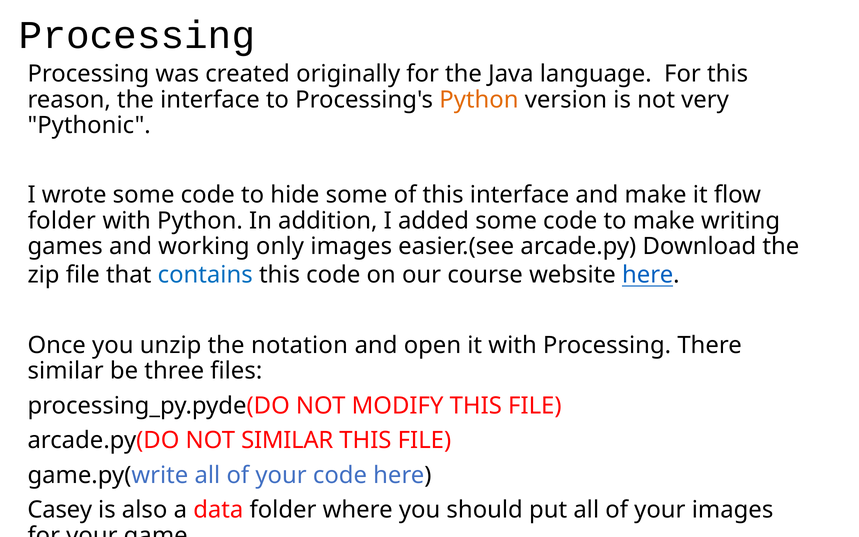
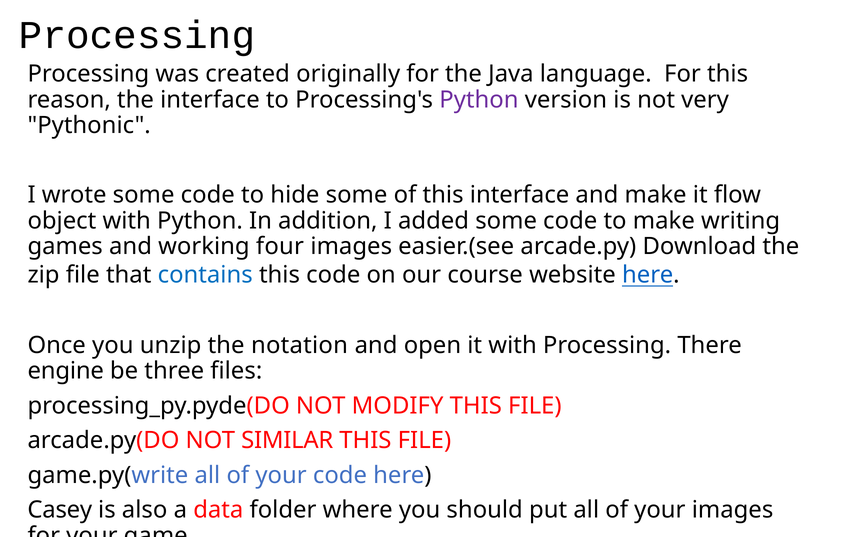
Python at (479, 100) colour: orange -> purple
folder at (62, 221): folder -> object
only: only -> four
similar at (66, 371): similar -> engine
